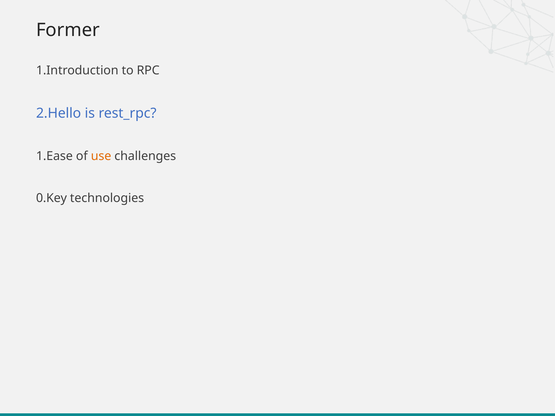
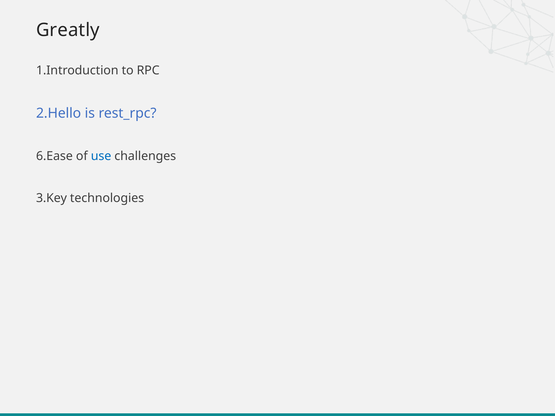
Former: Former -> Greatly
1.Ease: 1.Ease -> 6.Ease
use colour: orange -> blue
0.Key: 0.Key -> 3.Key
